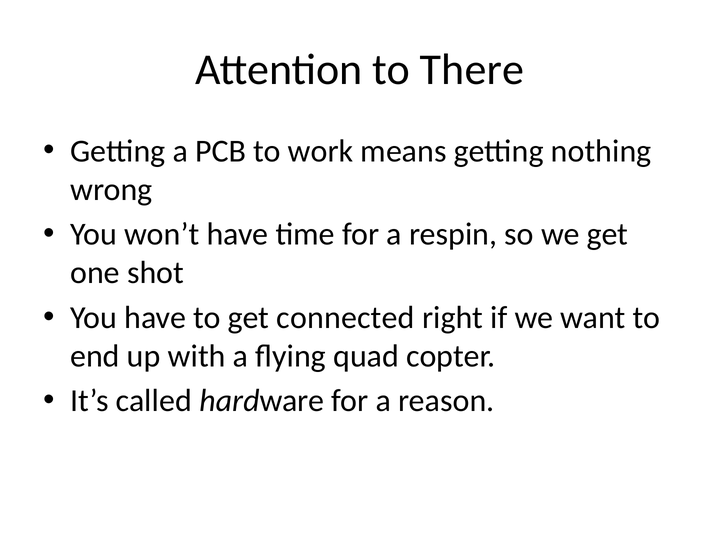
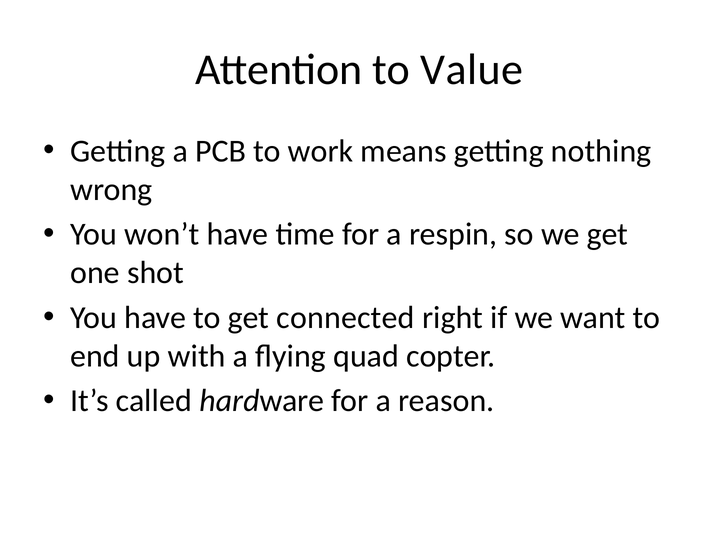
There: There -> Value
